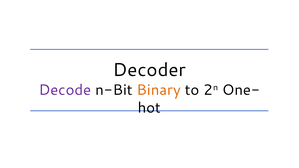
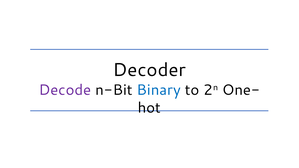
Binary colour: orange -> blue
